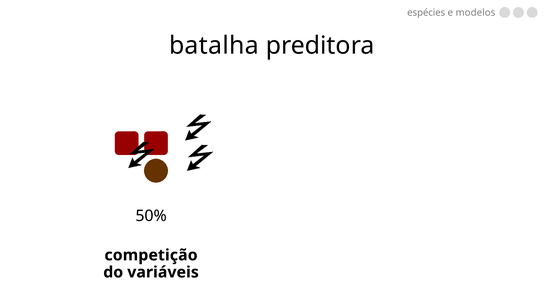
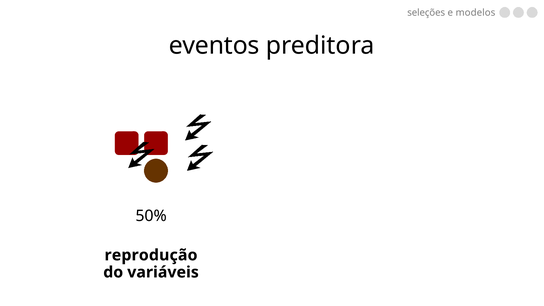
espécies: espécies -> seleções
batalha: batalha -> eventos
competição: competição -> reprodução
